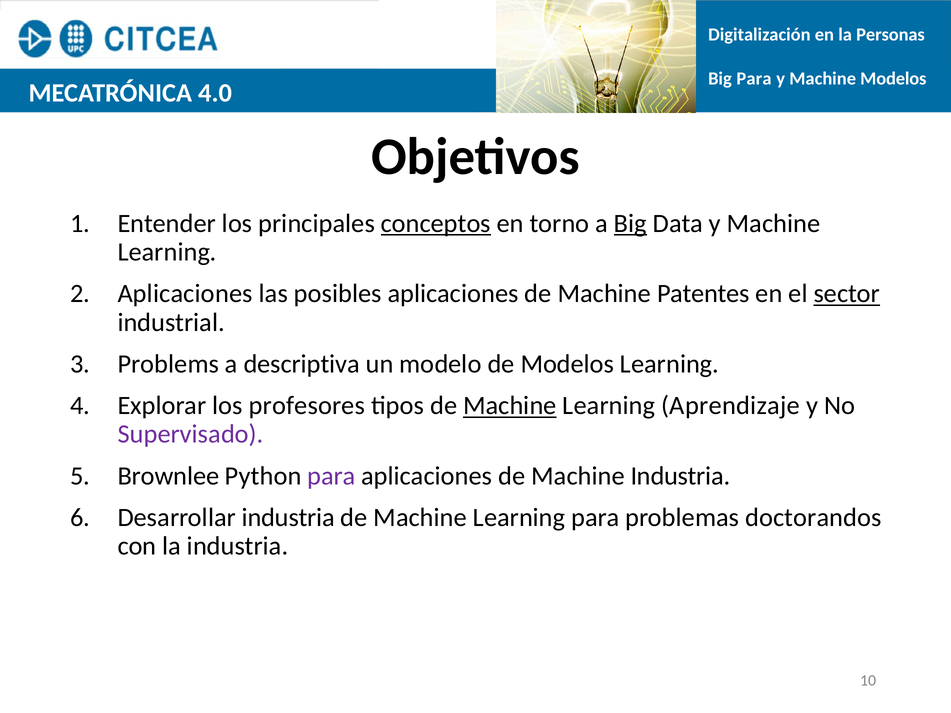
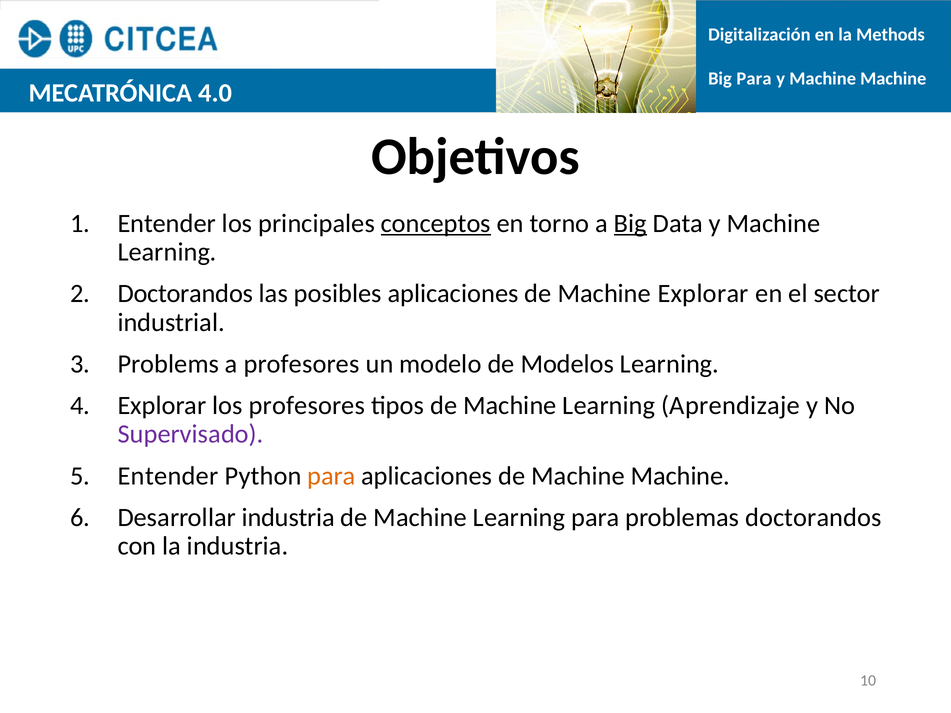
Personas: Personas -> Methods
y Machine Modelos: Modelos -> Machine
Aplicaciones at (185, 294): Aplicaciones -> Doctorandos
Machine Patentes: Patentes -> Explorar
sector underline: present -> none
a descriptiva: descriptiva -> profesores
Machine at (510, 406) underline: present -> none
Brownlee at (168, 476): Brownlee -> Entender
para at (331, 476) colour: purple -> orange
de Machine Industria: Industria -> Machine
